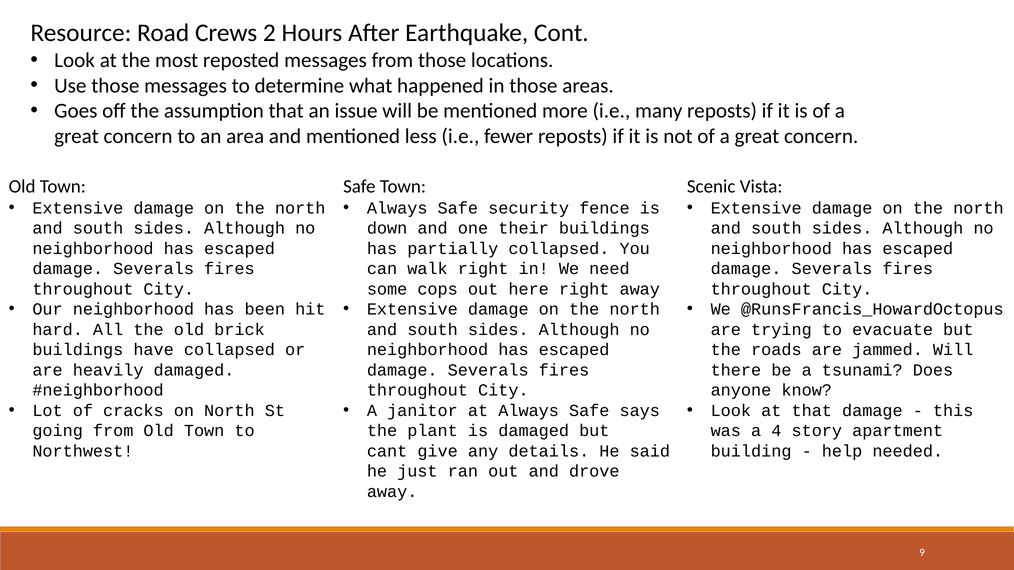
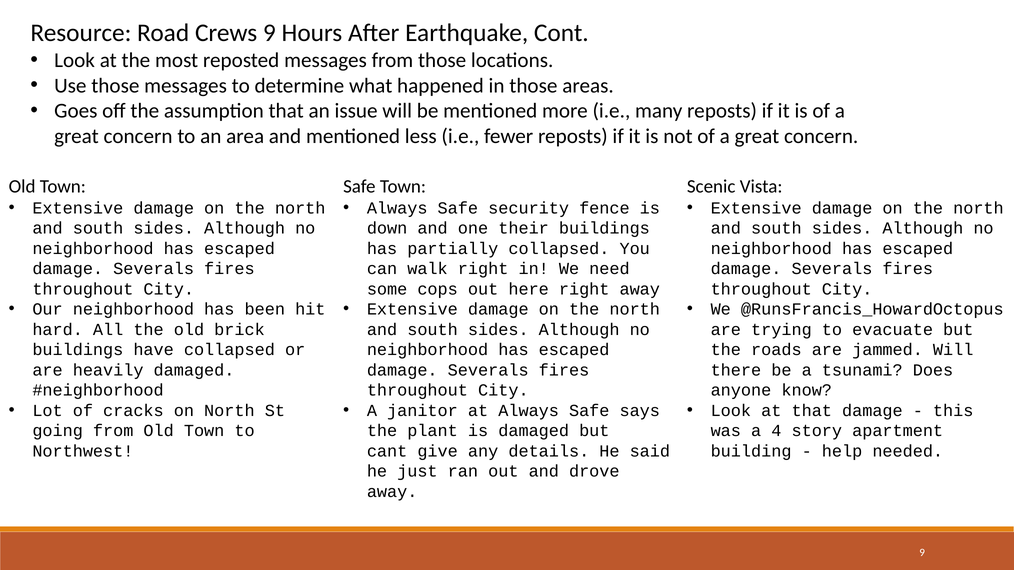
Crews 2: 2 -> 9
